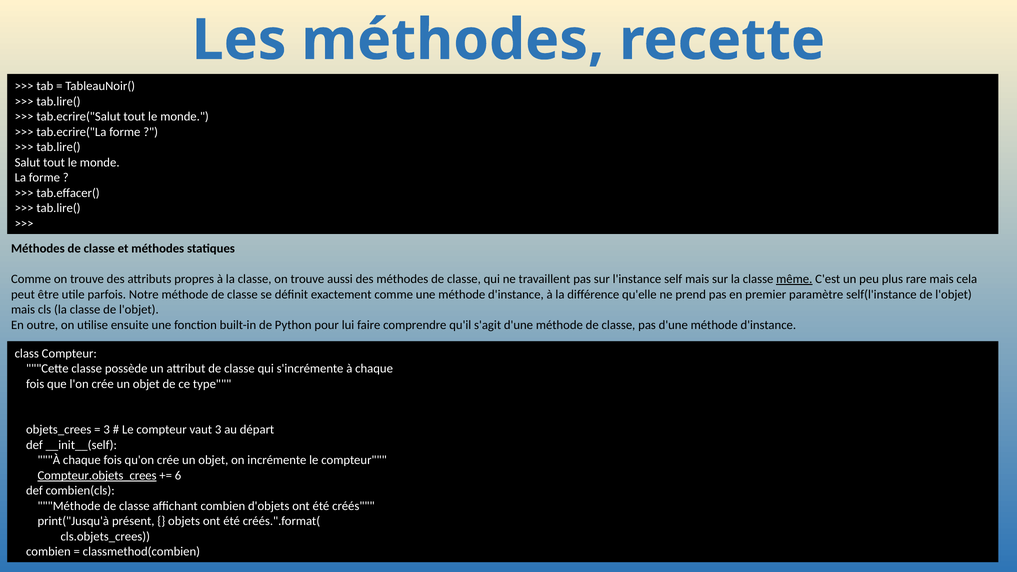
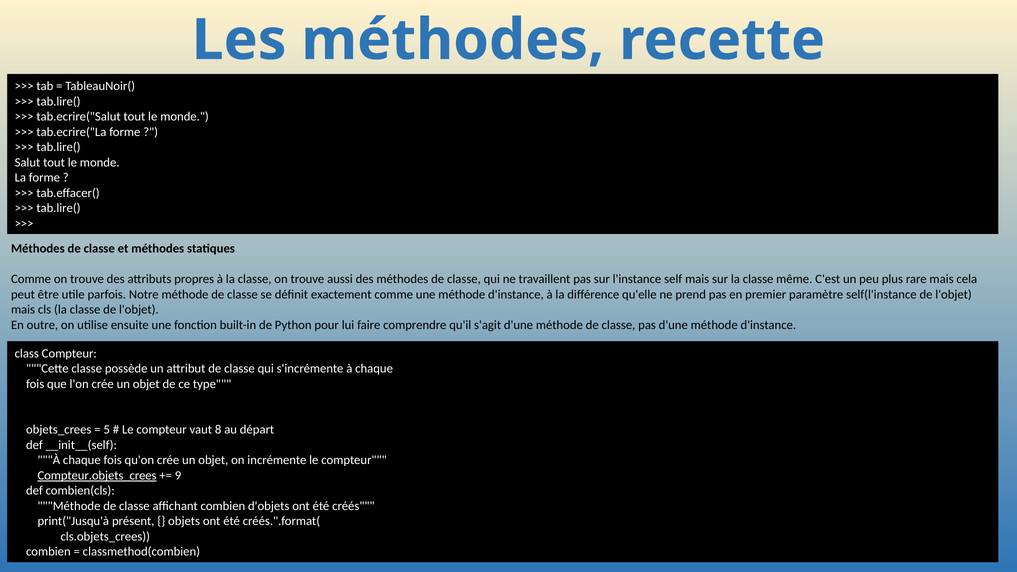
même underline: present -> none
3 at (107, 430): 3 -> 5
vaut 3: 3 -> 8
6: 6 -> 9
